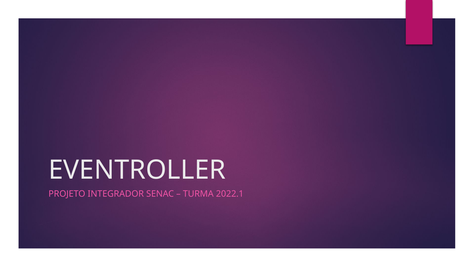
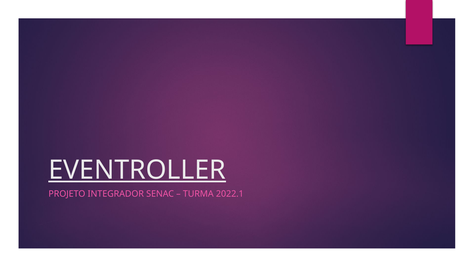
EVENTROLLER underline: none -> present
